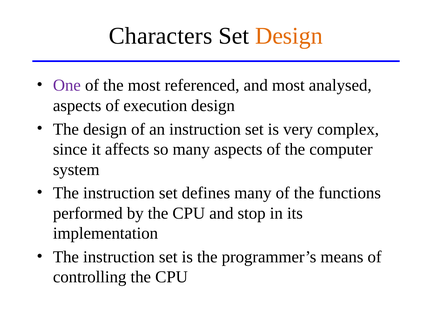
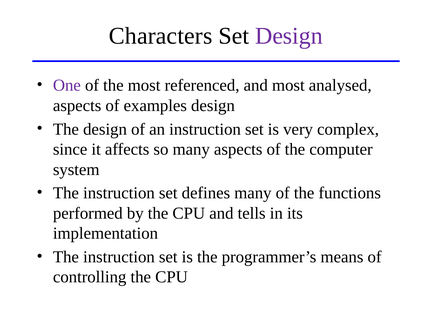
Design at (289, 36) colour: orange -> purple
execution: execution -> examples
stop: stop -> tells
